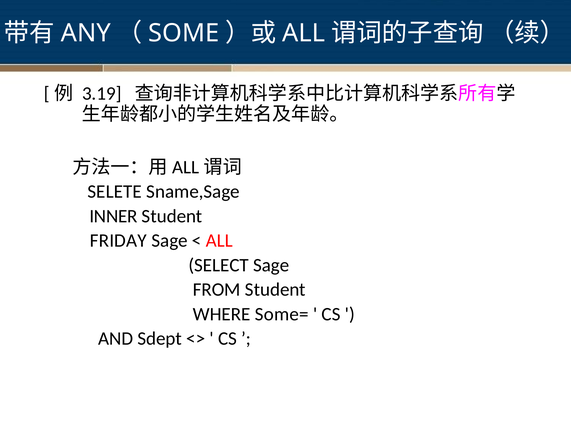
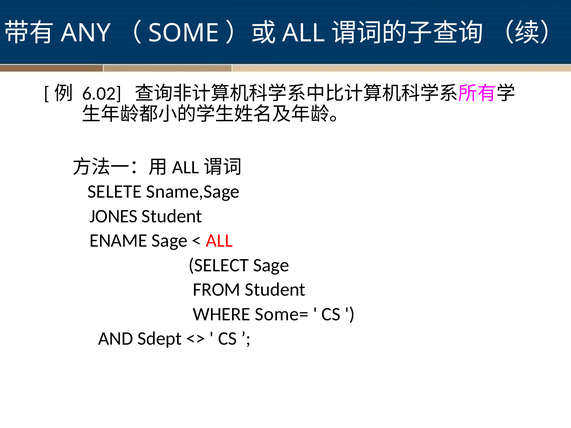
3.19: 3.19 -> 6.02
INNER: INNER -> JONES
FRIDAY: FRIDAY -> ENAME
